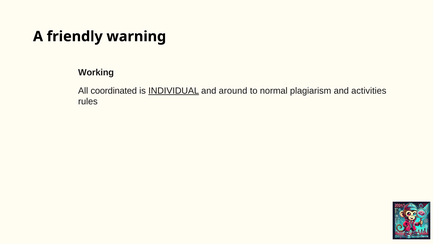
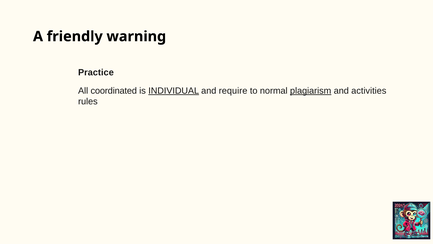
Working: Working -> Practice
around: around -> require
plagiarism underline: none -> present
